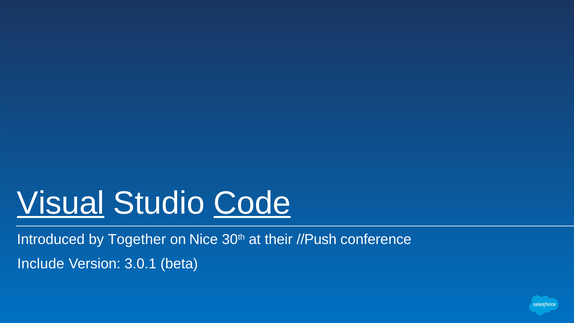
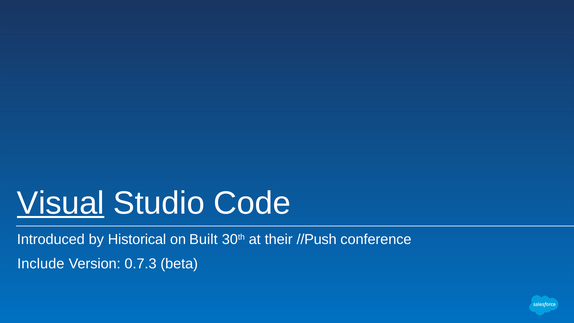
Code underline: present -> none
Together: Together -> Historical
Nice: Nice -> Built
3.0.1: 3.0.1 -> 0.7.3
